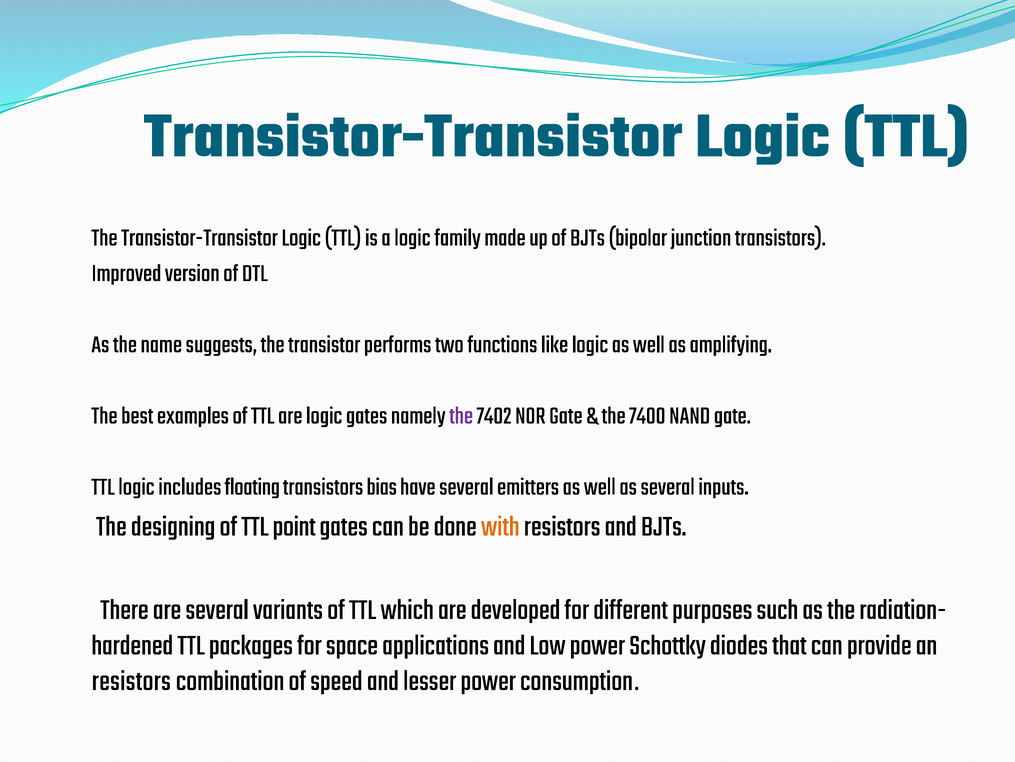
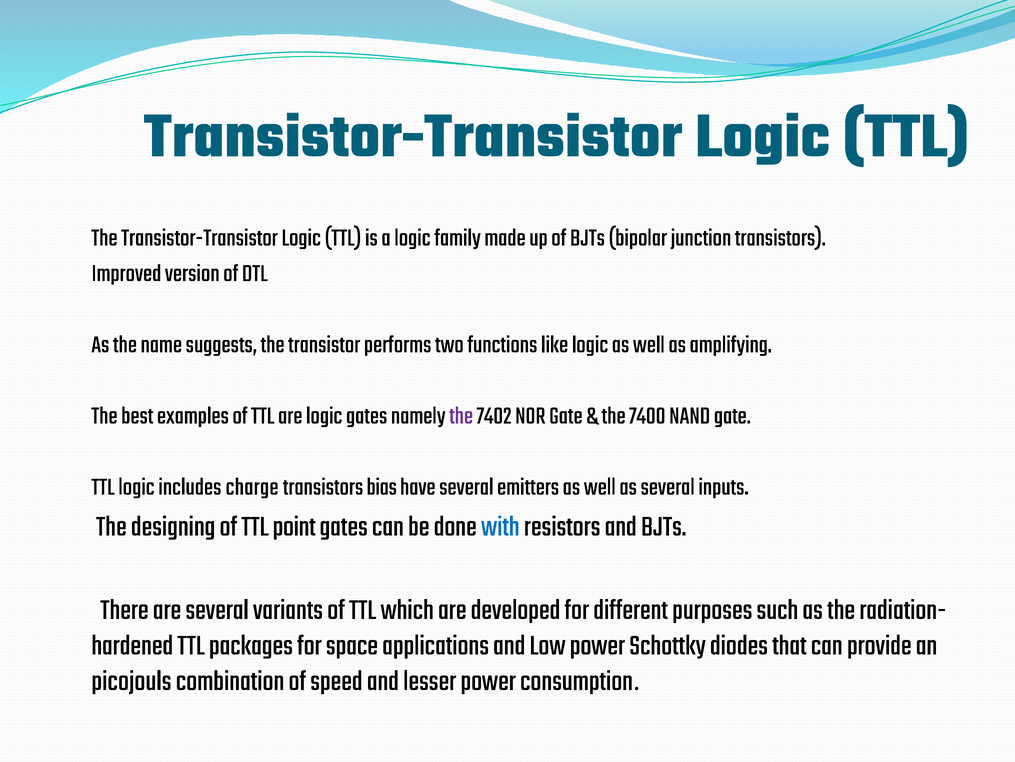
floating: floating -> charge
with colour: orange -> blue
resistors at (131, 680): resistors -> picojouls
